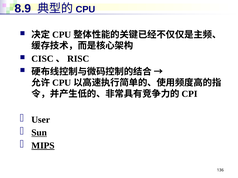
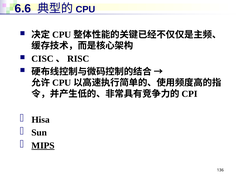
8.9: 8.9 -> 6.6
User: User -> Hisa
Sun underline: present -> none
